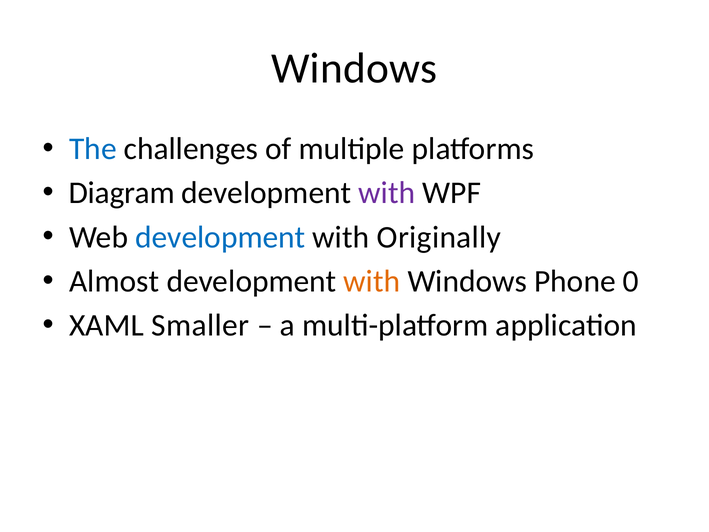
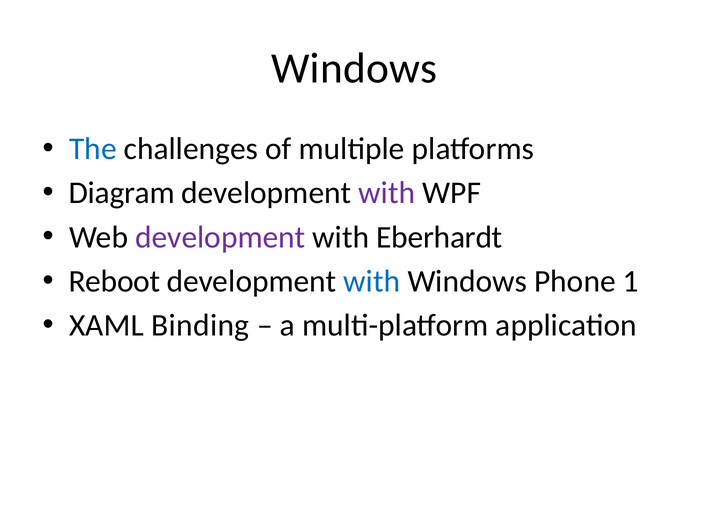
development at (220, 237) colour: blue -> purple
Originally: Originally -> Eberhardt
Almost: Almost -> Reboot
with at (372, 281) colour: orange -> blue
0: 0 -> 1
Smaller: Smaller -> Binding
